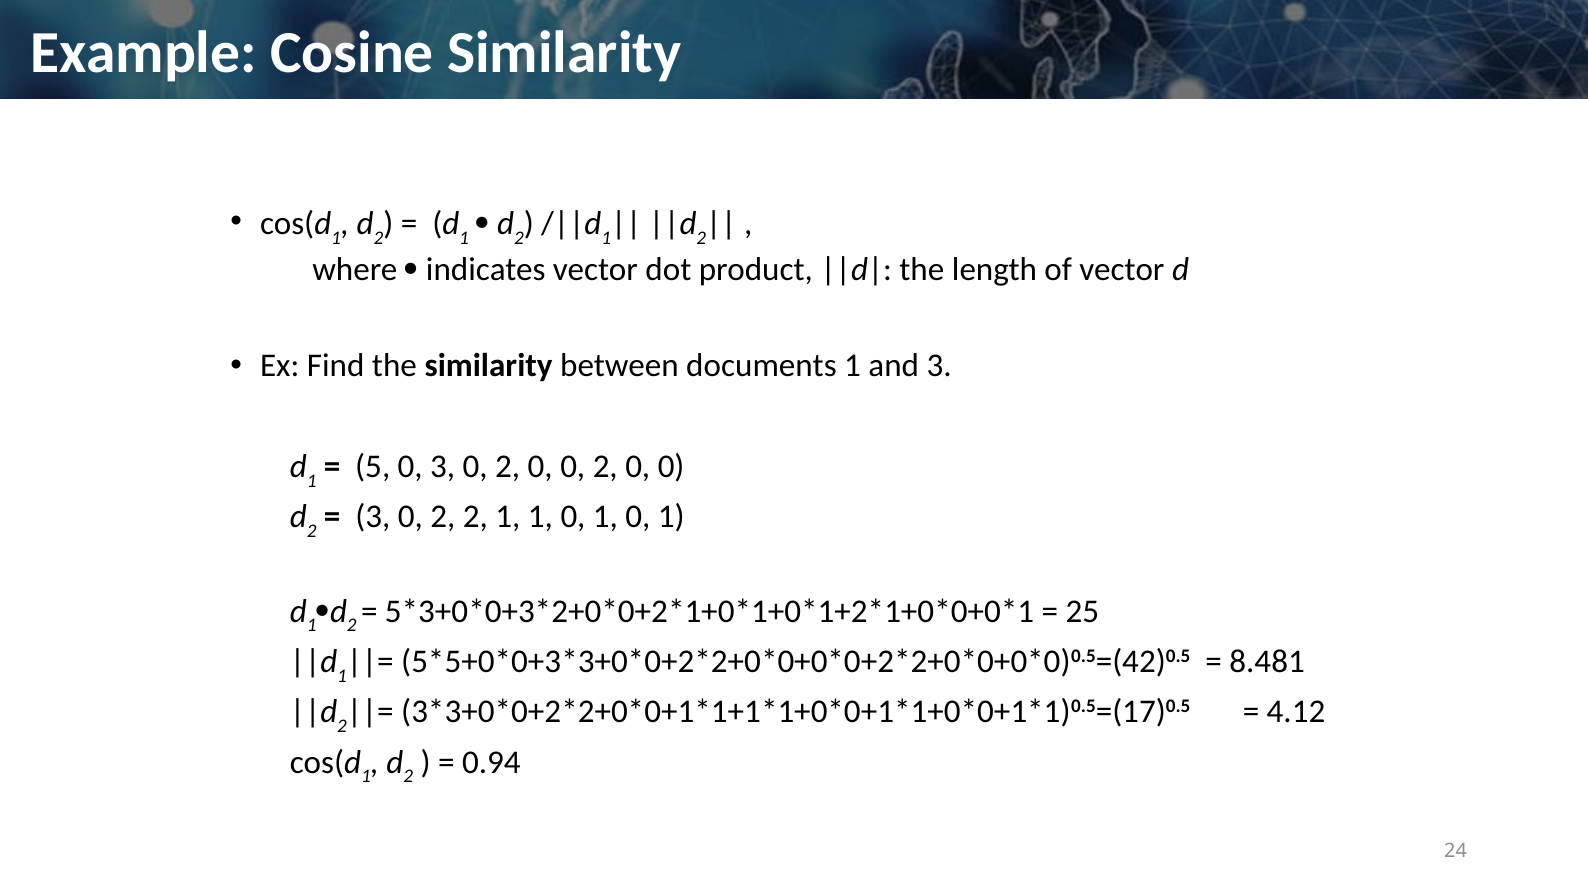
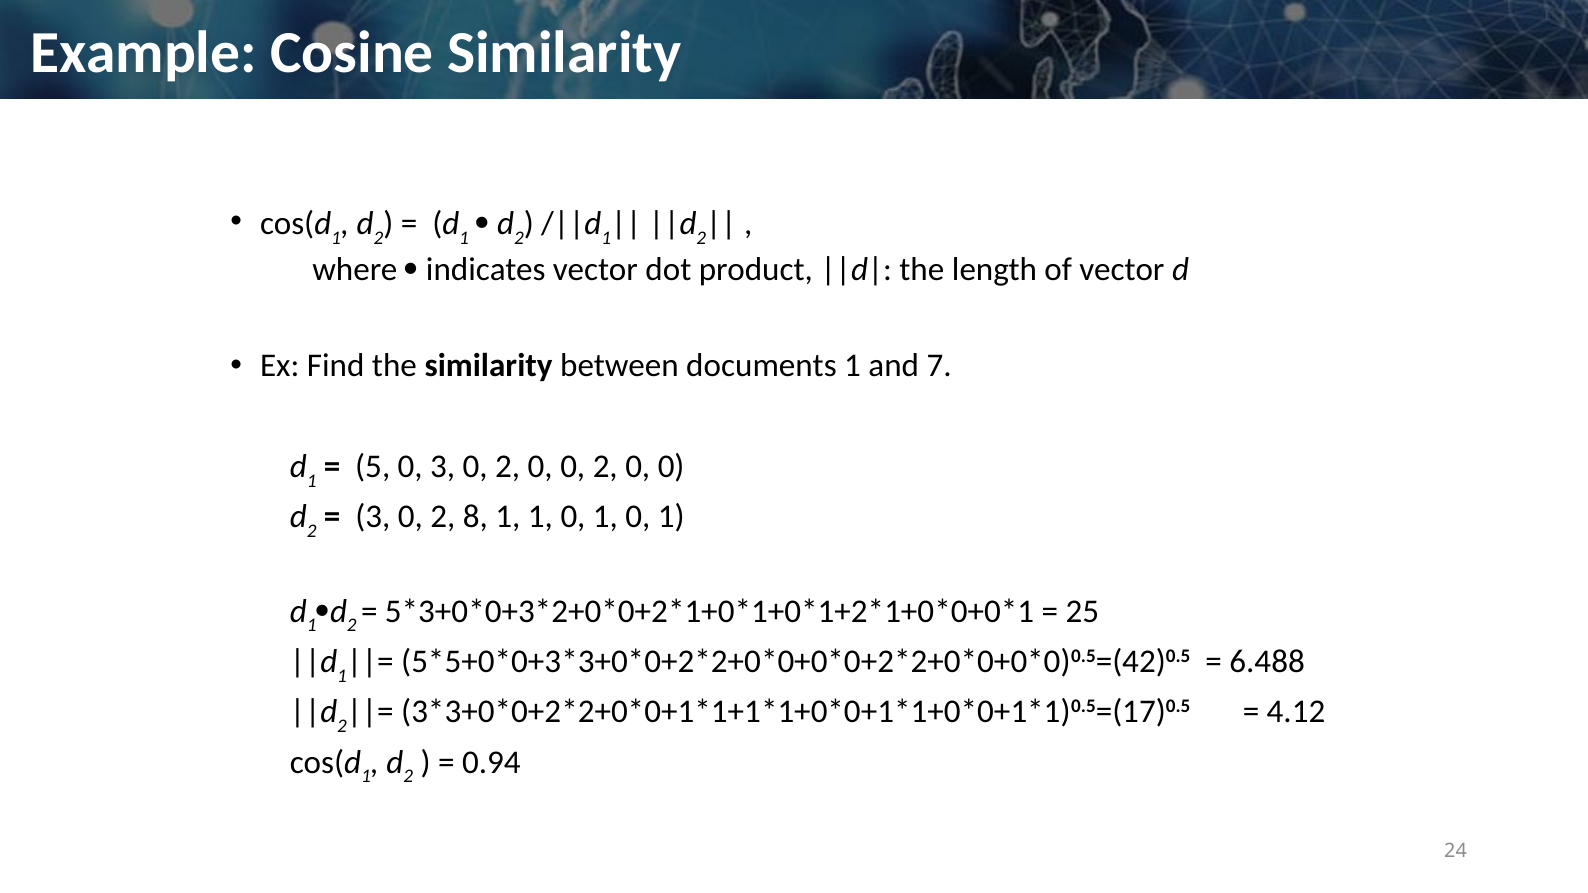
and 3: 3 -> 7
2 2: 2 -> 8
8.481: 8.481 -> 6.488
